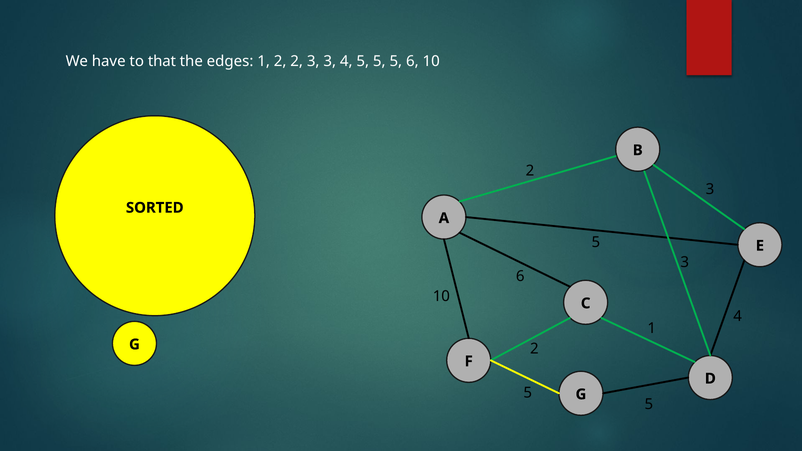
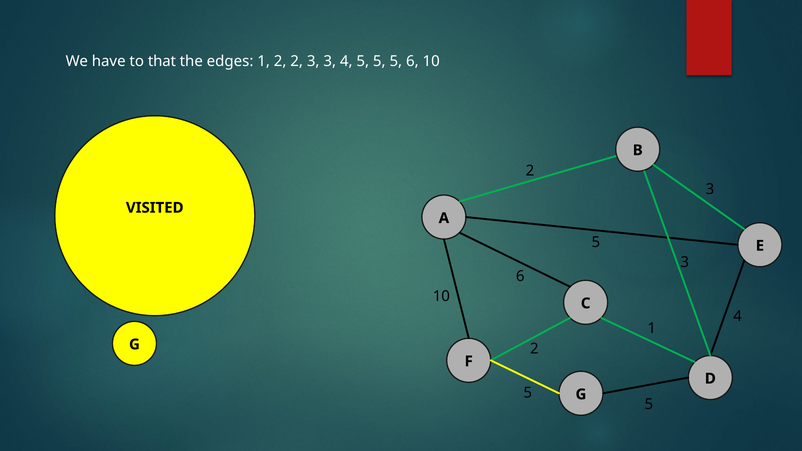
SORTED: SORTED -> VISITED
